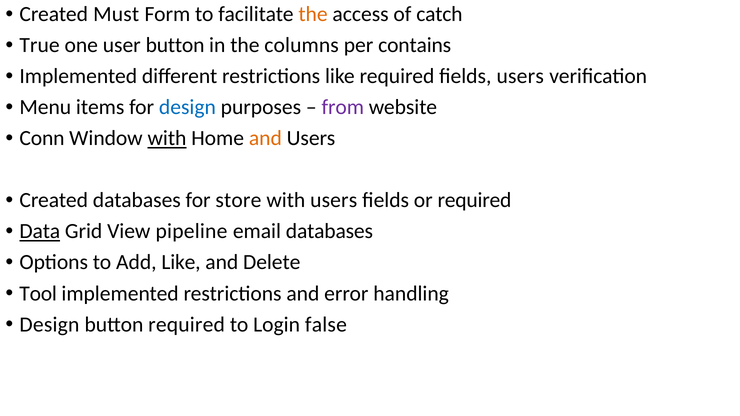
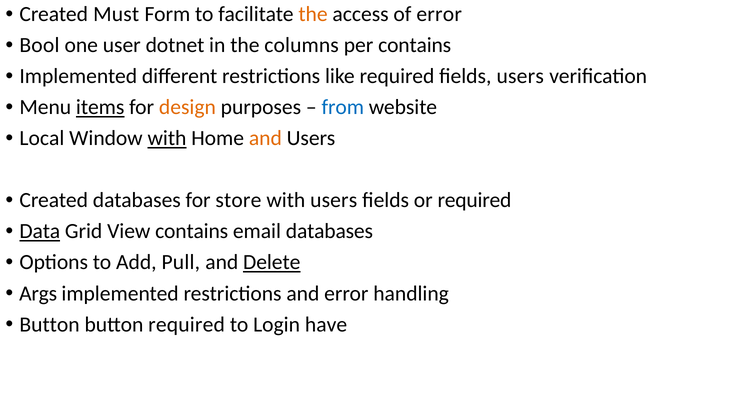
of catch: catch -> error
True: True -> Bool
user button: button -> dotnet
items underline: none -> present
design at (187, 107) colour: blue -> orange
from colour: purple -> blue
Conn: Conn -> Local
View pipeline: pipeline -> contains
Add Like: Like -> Pull
Delete underline: none -> present
Tool: Tool -> Args
Design at (49, 325): Design -> Button
false: false -> have
